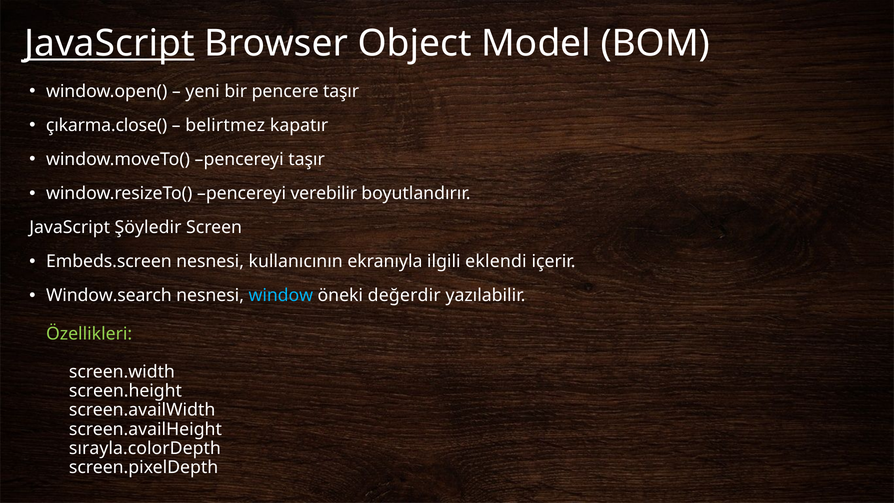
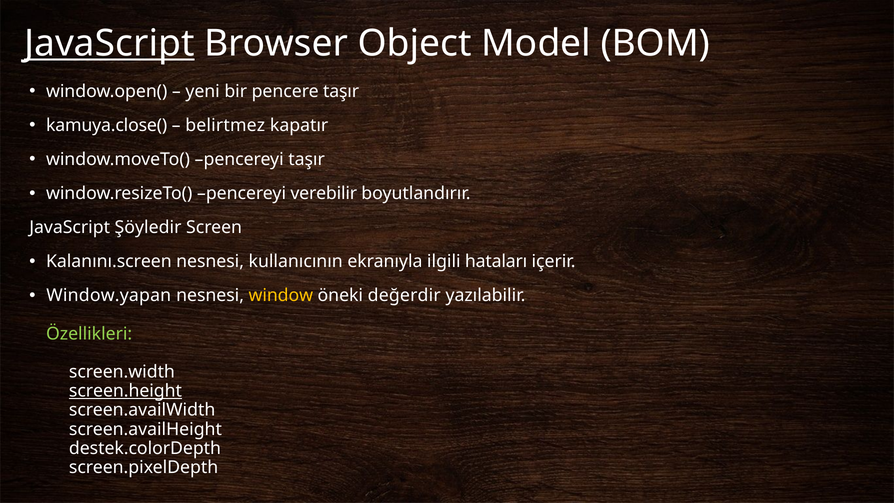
çıkarma.close(: çıkarma.close( -> kamuya.close(
Embeds.screen: Embeds.screen -> Kalanını.screen
eklendi: eklendi -> hataları
Window.search: Window.search -> Window.yapan
window colour: light blue -> yellow
screen.height underline: none -> present
sırayla.colorDepth: sırayla.colorDepth -> destek.colorDepth
